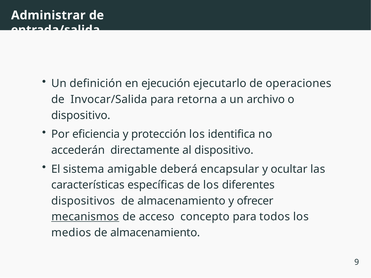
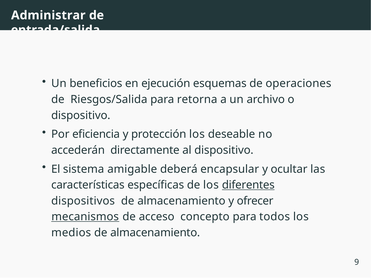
definición: definición -> beneficios
ejecutarlo: ejecutarlo -> esquemas
Invocar/Salida: Invocar/Salida -> Riesgos/Salida
identifica: identifica -> deseable
diferentes underline: none -> present
